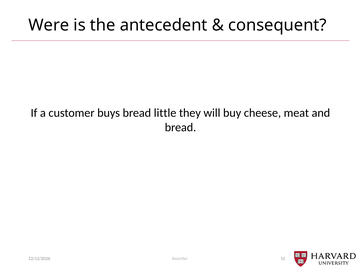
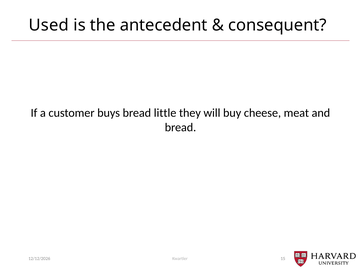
Were: Were -> Used
